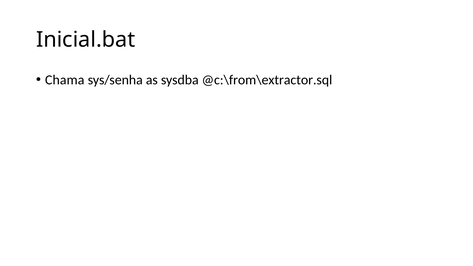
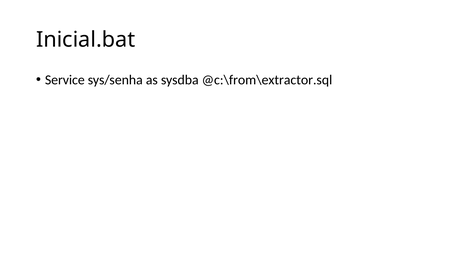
Chama: Chama -> Service
